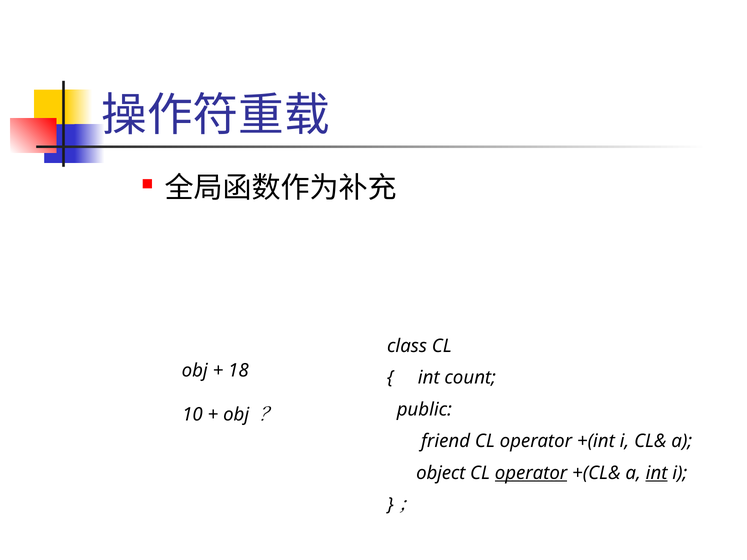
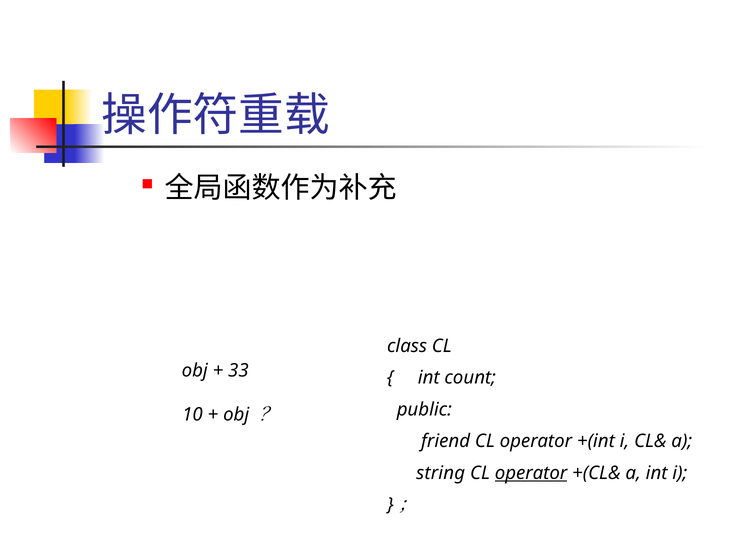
18: 18 -> 33
object: object -> string
int at (657, 473) underline: present -> none
